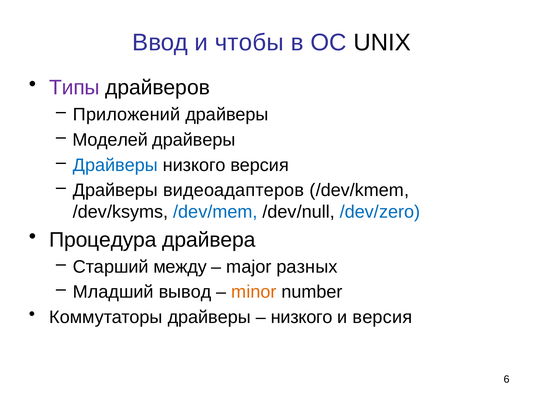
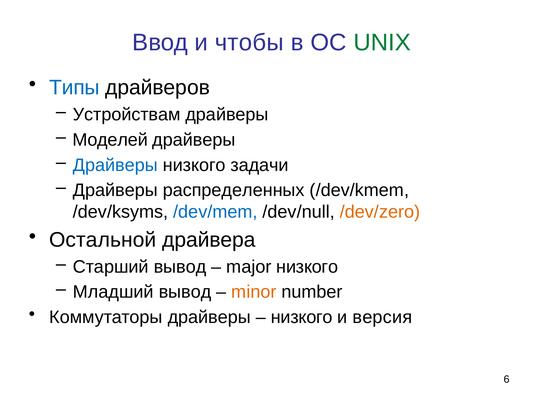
UNIX colour: black -> green
Типы colour: purple -> blue
Приложений: Приложений -> Устройствам
низкого версия: версия -> задачи
видеоадаптеров: видеоадаптеров -> распределенных
/dev/zero colour: blue -> orange
Процедура: Процедура -> Остальной
Старший между: между -> вывод
major разных: разных -> низкого
